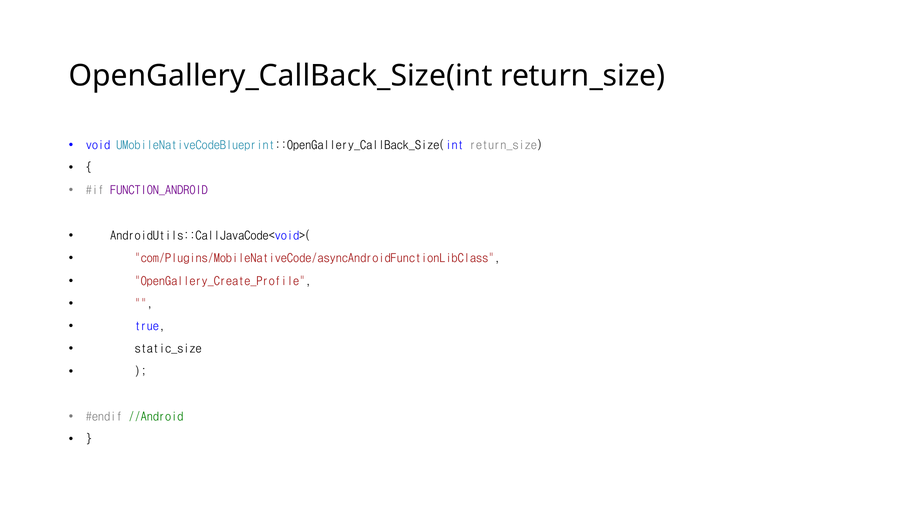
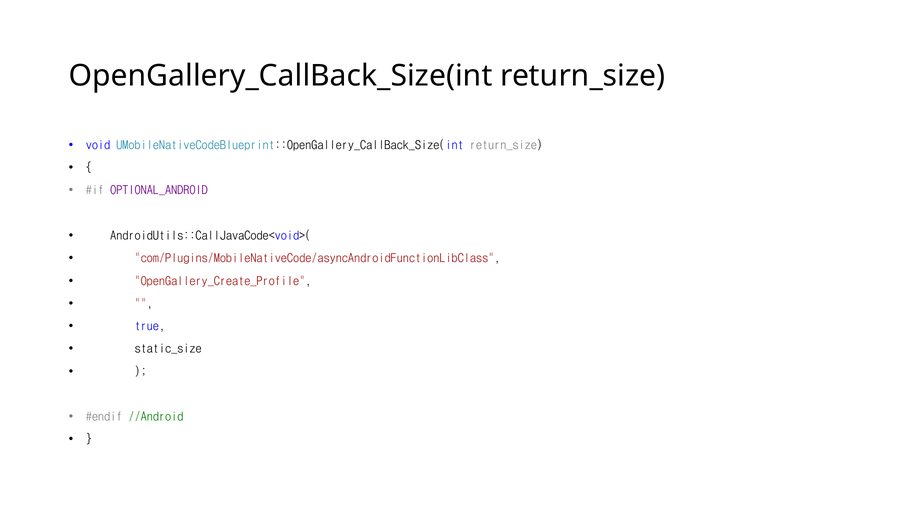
FUNCTION_ANDROID: FUNCTION_ANDROID -> OPTIONAL_ANDROID
